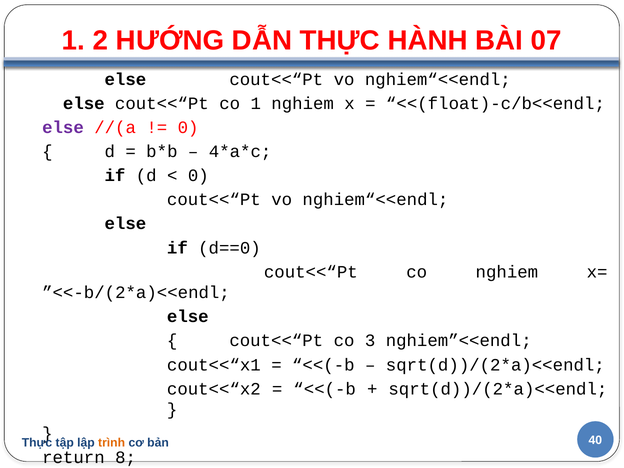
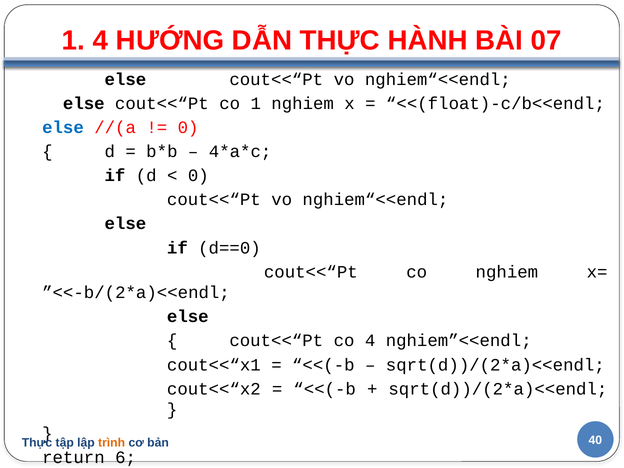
1 2: 2 -> 4
else at (63, 128) colour: purple -> blue
co 3: 3 -> 4
8: 8 -> 6
